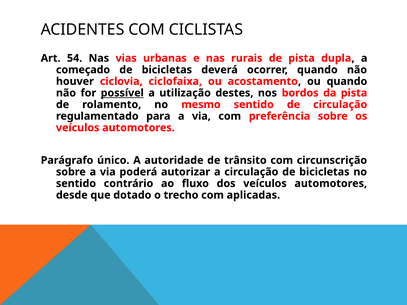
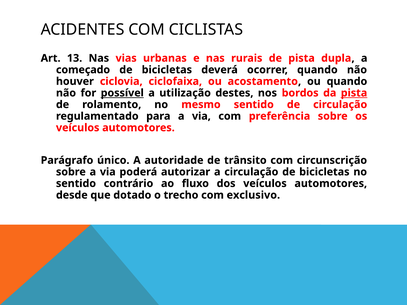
54: 54 -> 13
pista at (354, 93) underline: none -> present
aplicadas: aplicadas -> exclusivo
